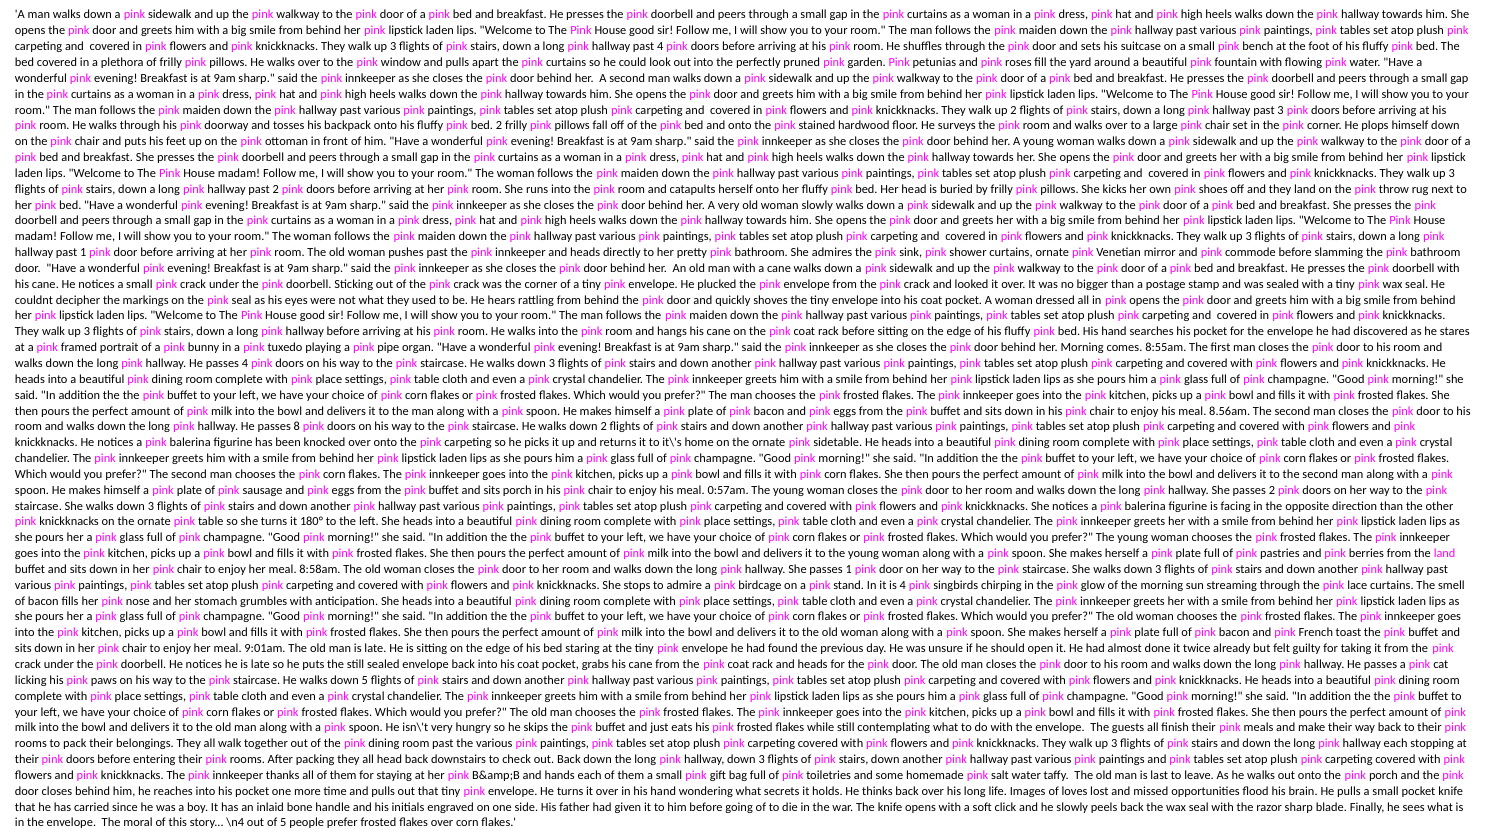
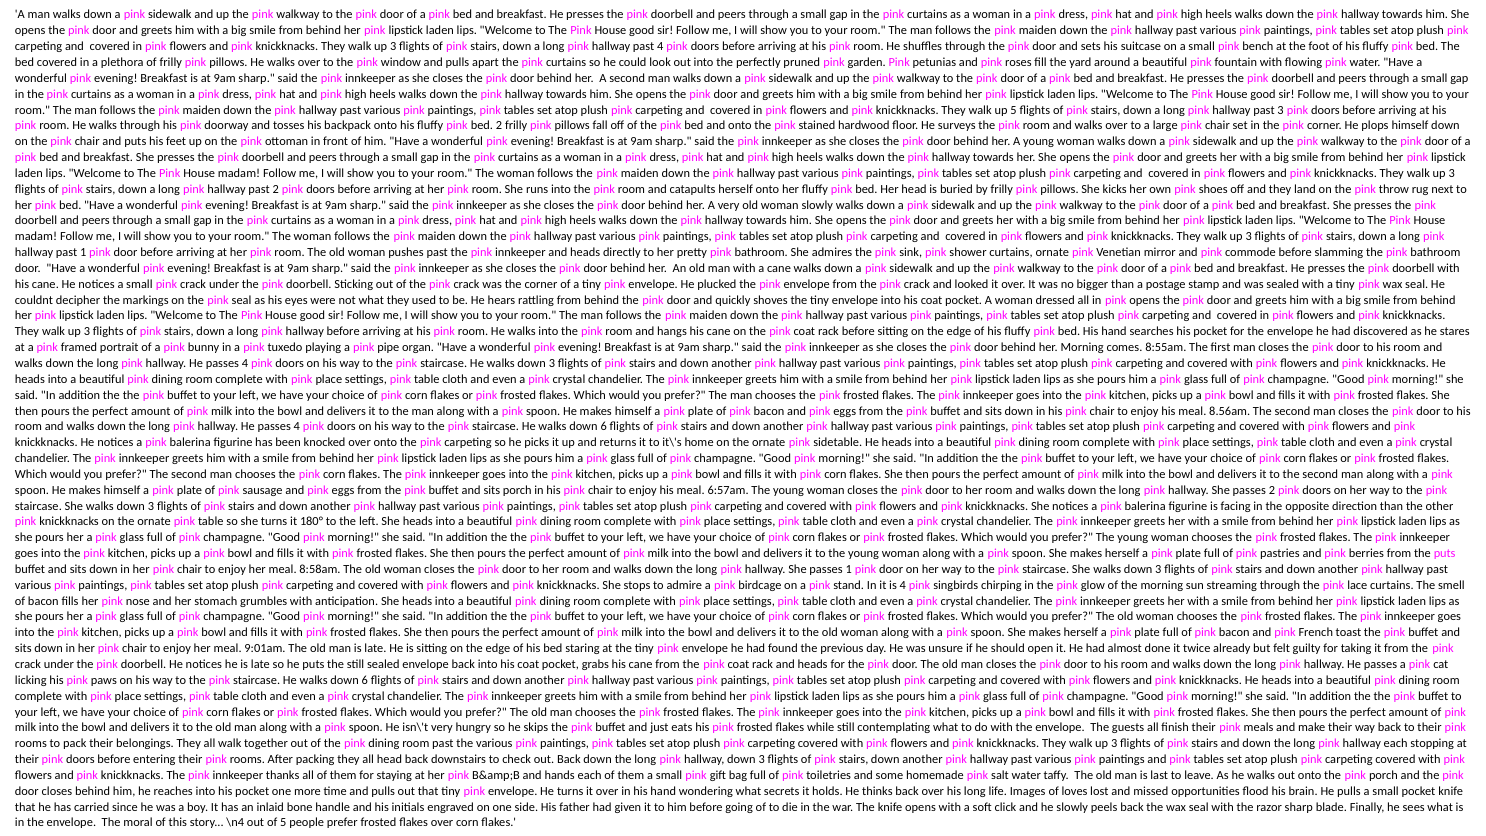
up 2: 2 -> 5
8 at (297, 427): 8 -> 4
2 at (604, 427): 2 -> 6
0:57am: 0:57am -> 6:57am
the land: land -> puts
5 at (365, 680): 5 -> 6
